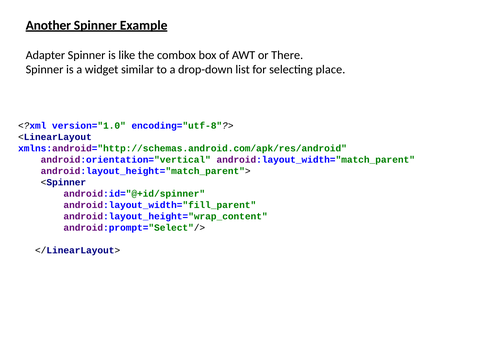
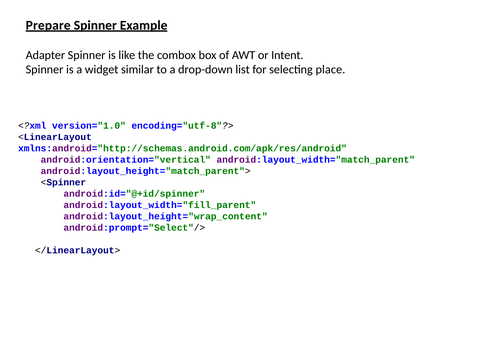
Another: Another -> Prepare
There: There -> Intent
